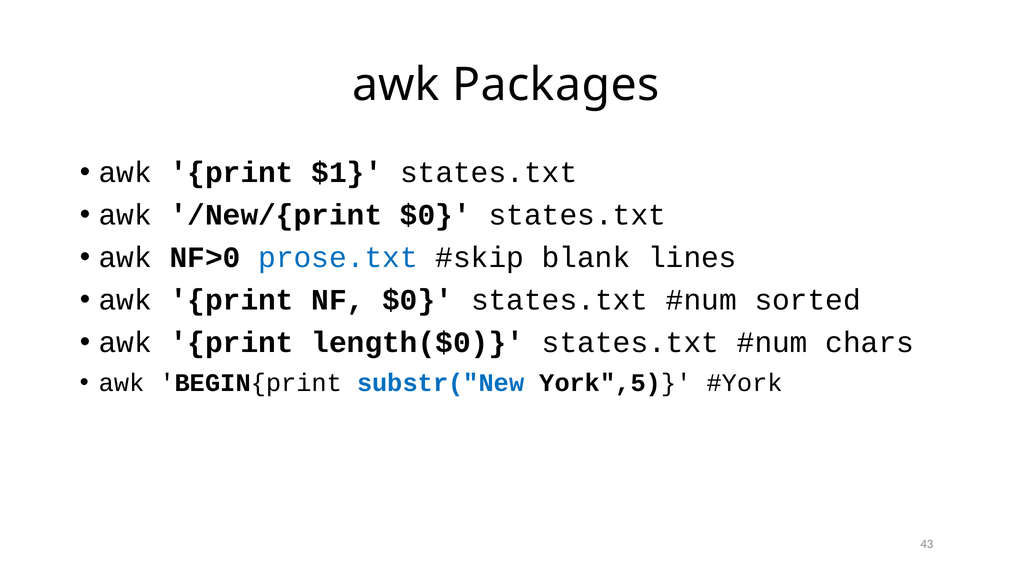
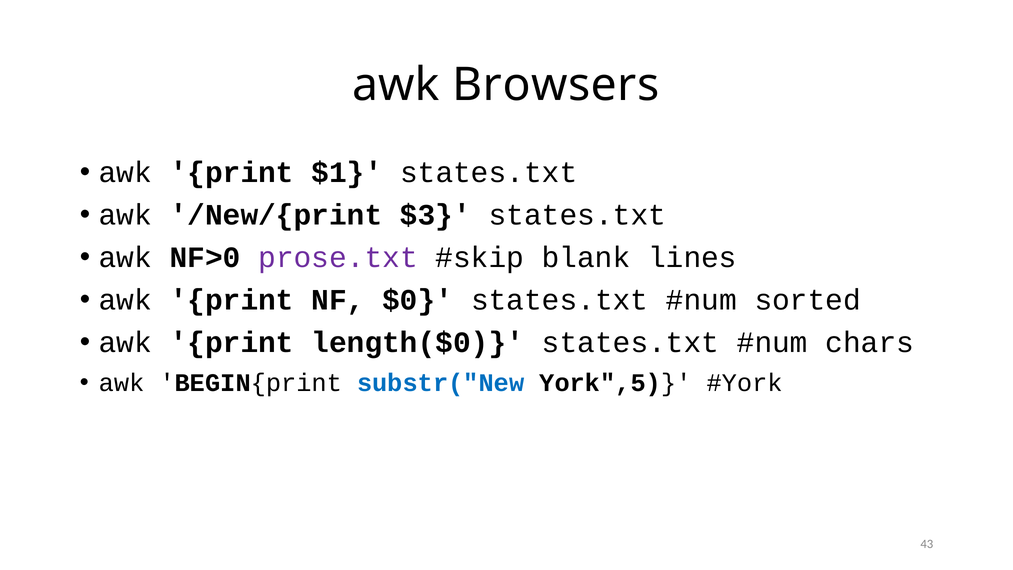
Packages: Packages -> Browsers
/New/{print $0: $0 -> $3
prose.txt colour: blue -> purple
